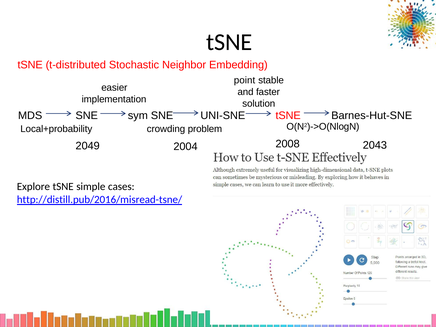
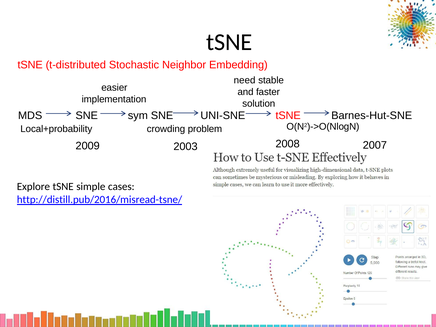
point: point -> need
2043: 2043 -> 2007
2049: 2049 -> 2009
2004: 2004 -> 2003
